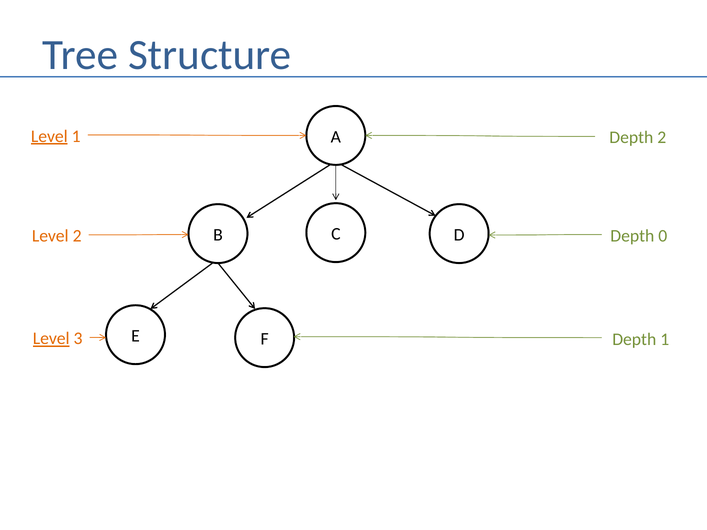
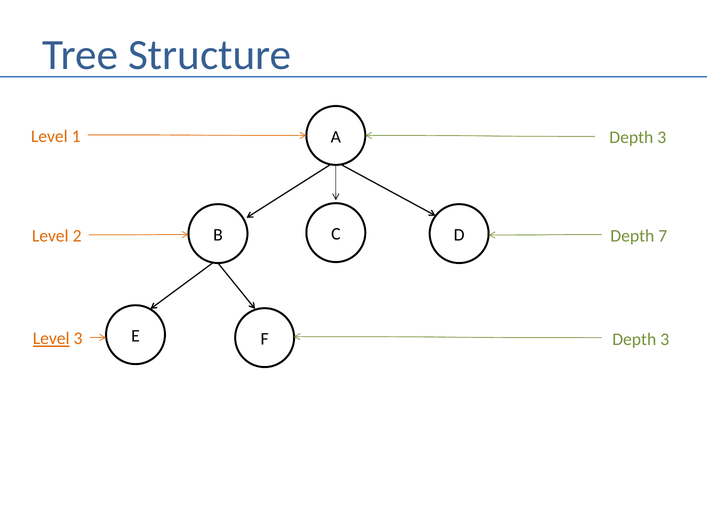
Level at (49, 136) underline: present -> none
2 at (662, 138): 2 -> 3
0: 0 -> 7
1 at (665, 340): 1 -> 3
